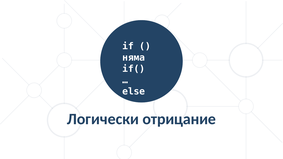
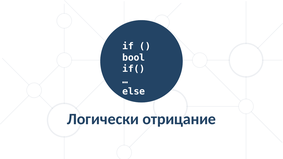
няма: няма -> bool
